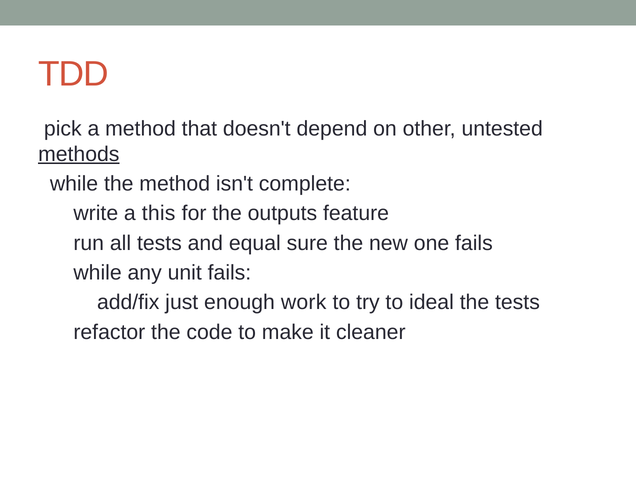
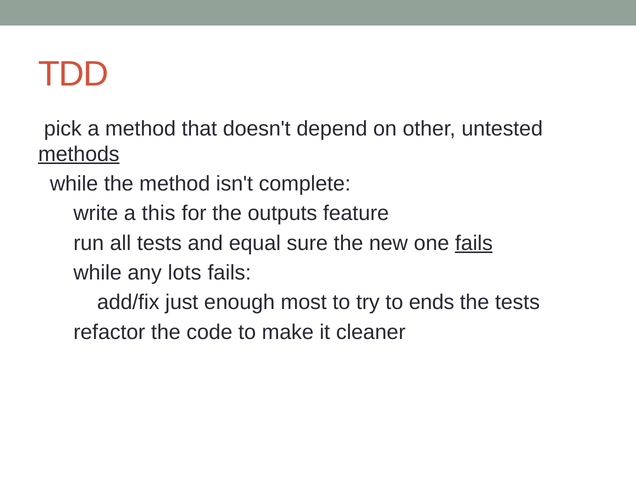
fails at (474, 243) underline: none -> present
unit: unit -> lots
work: work -> most
ideal: ideal -> ends
